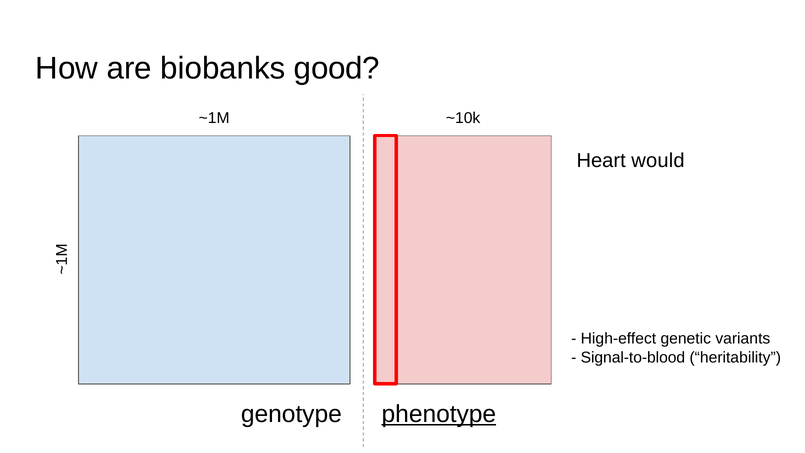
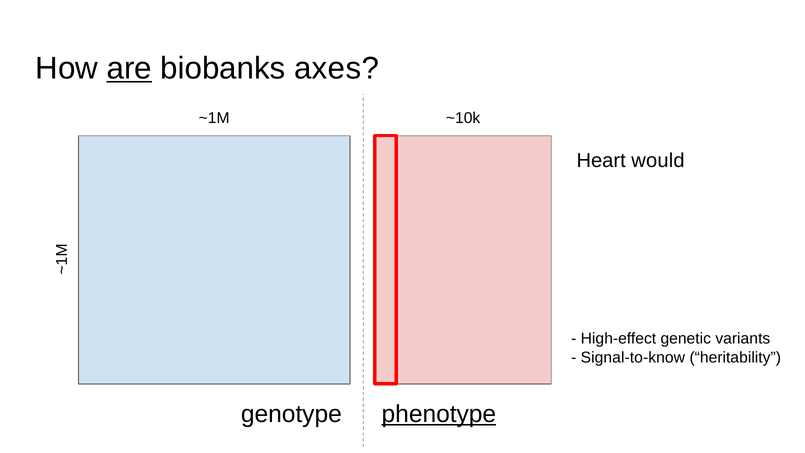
are underline: none -> present
good: good -> axes
Signal-to-blood: Signal-to-blood -> Signal-to-know
